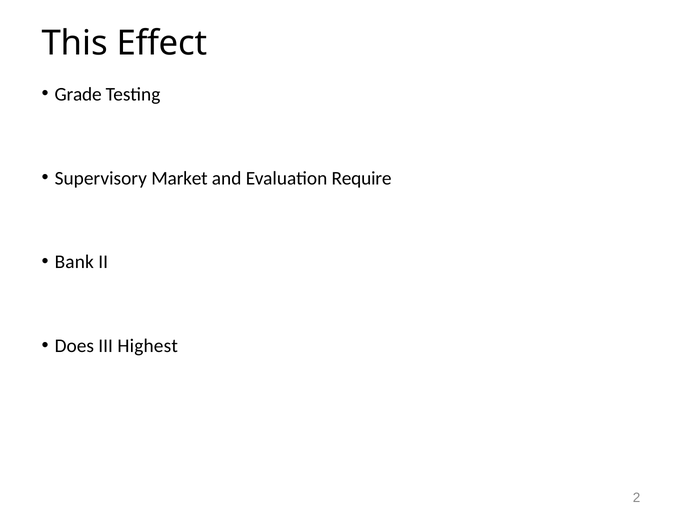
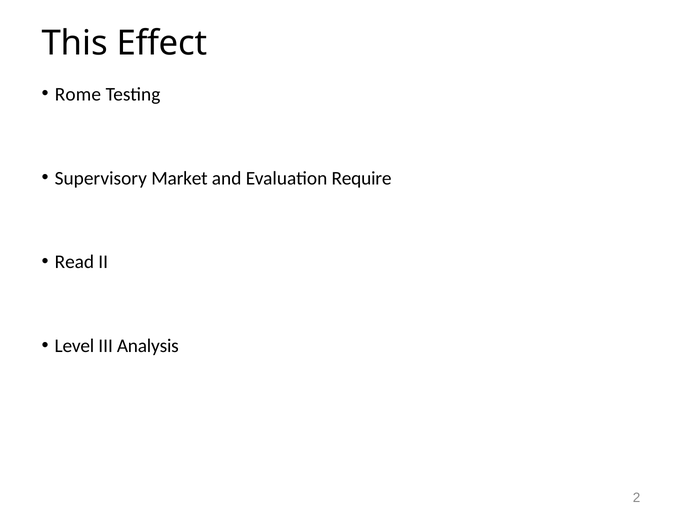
Grade: Grade -> Rome
Bank: Bank -> Read
Does: Does -> Level
Highest: Highest -> Analysis
